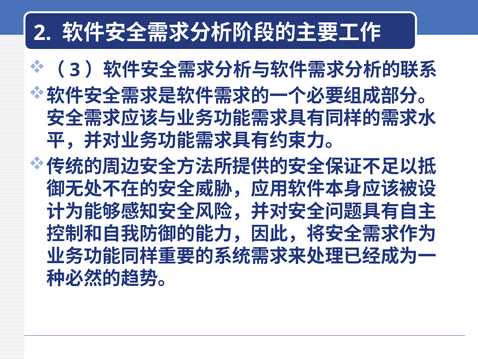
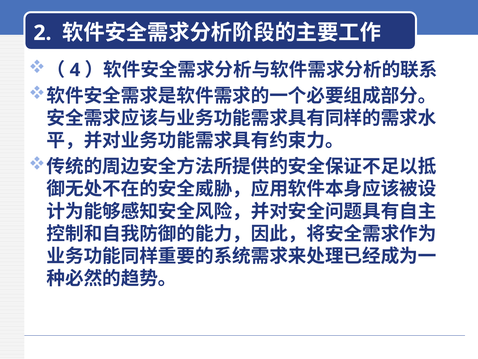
3: 3 -> 4
